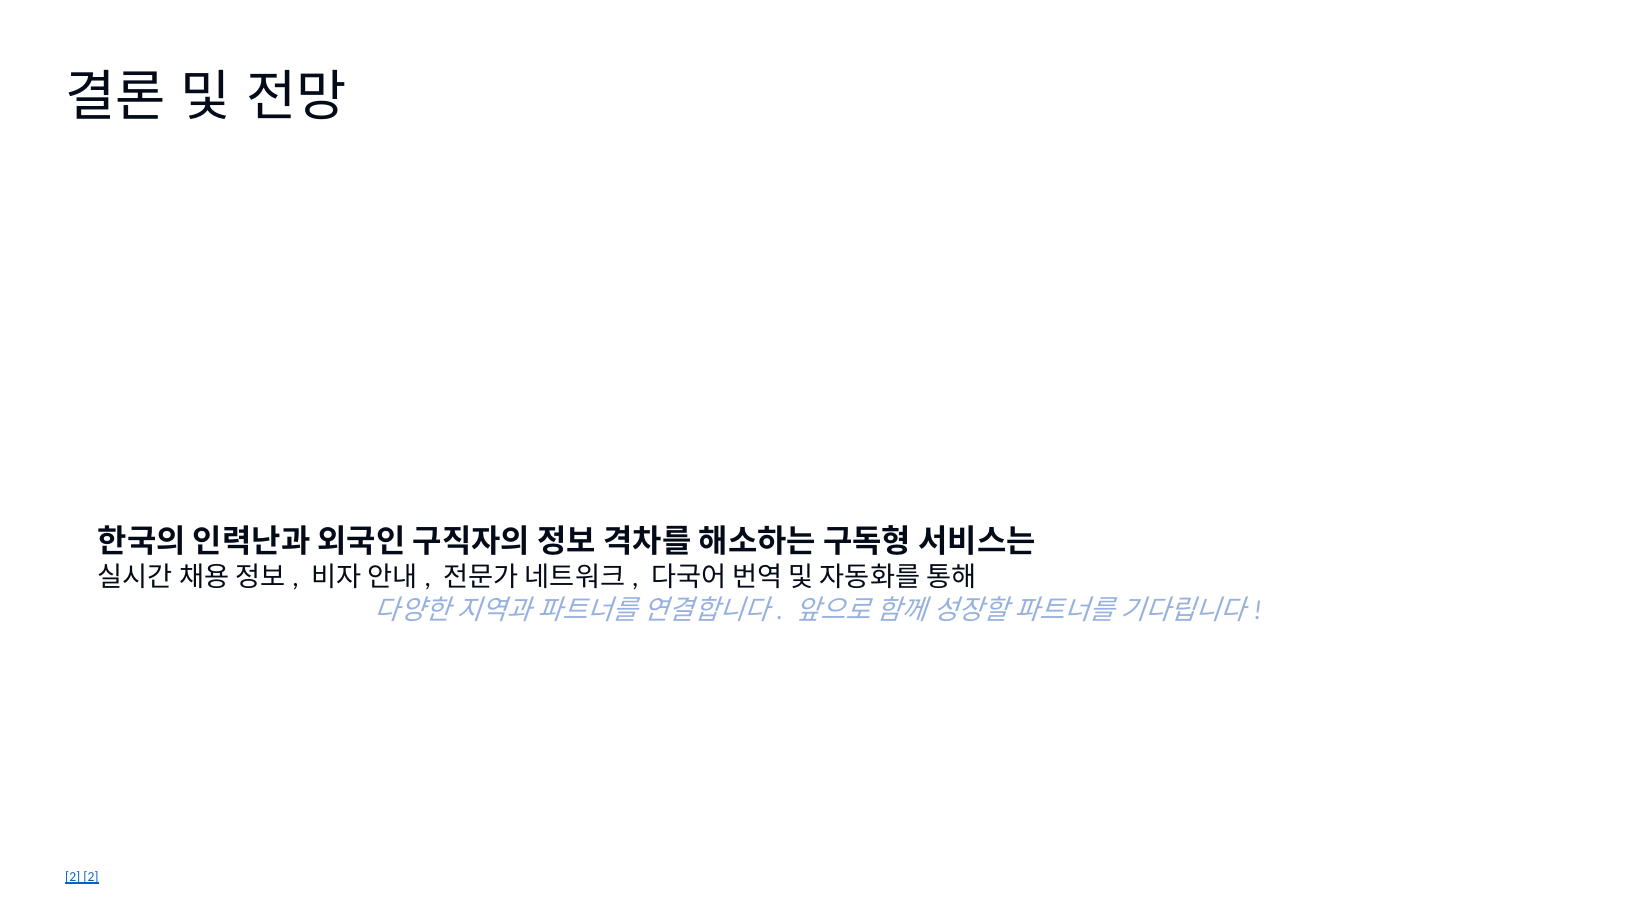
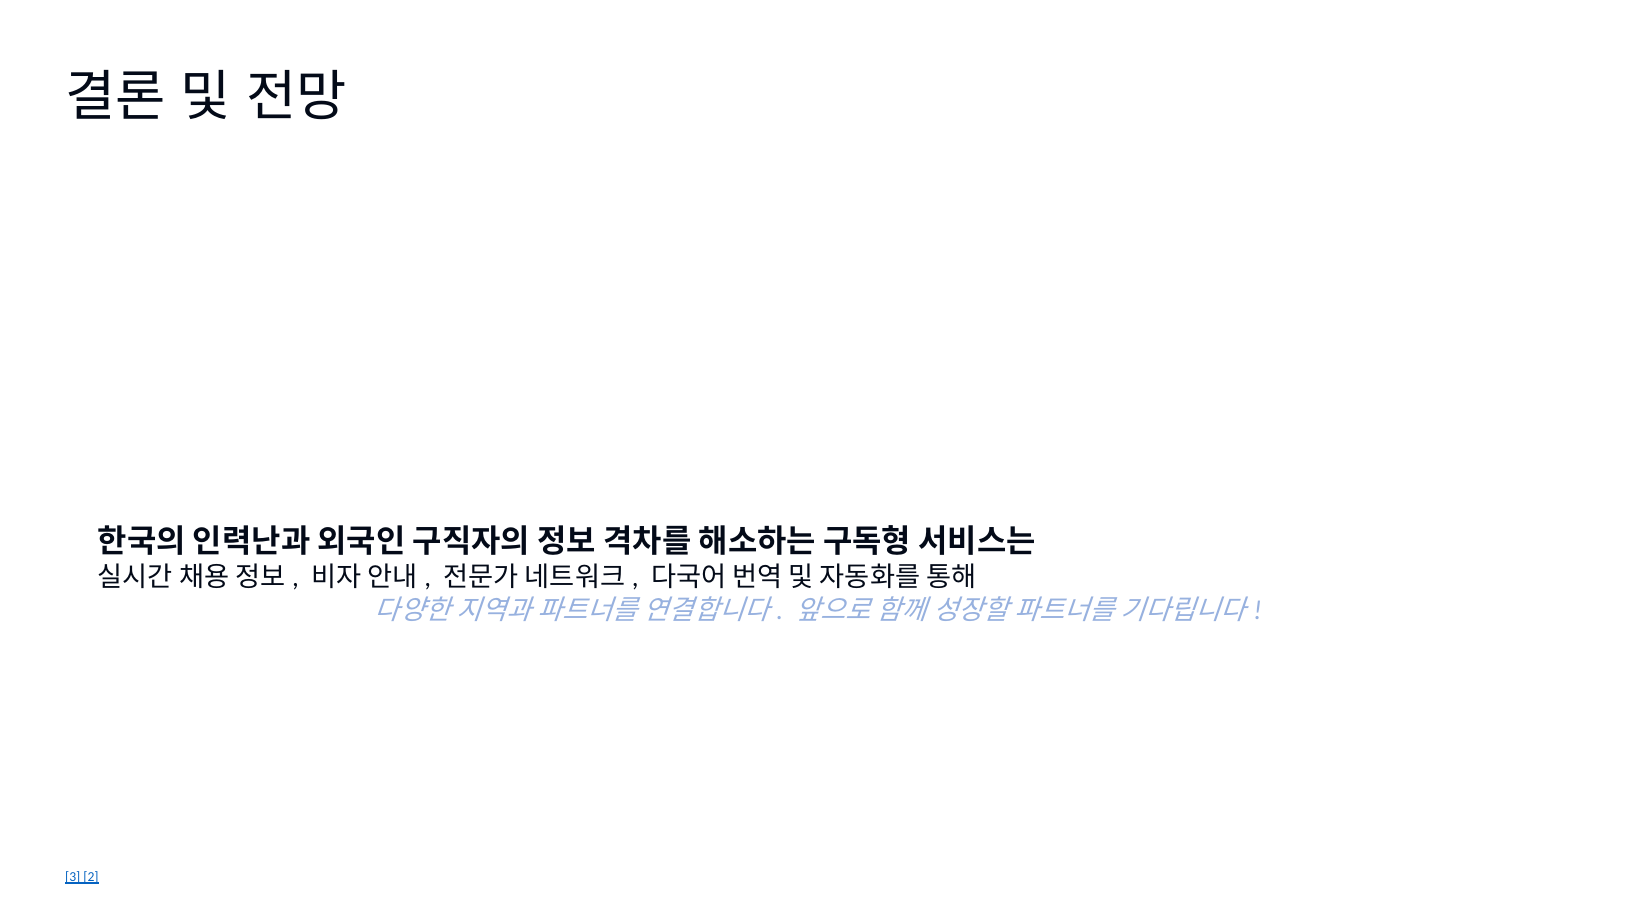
2 at (73, 877): 2 -> 3
